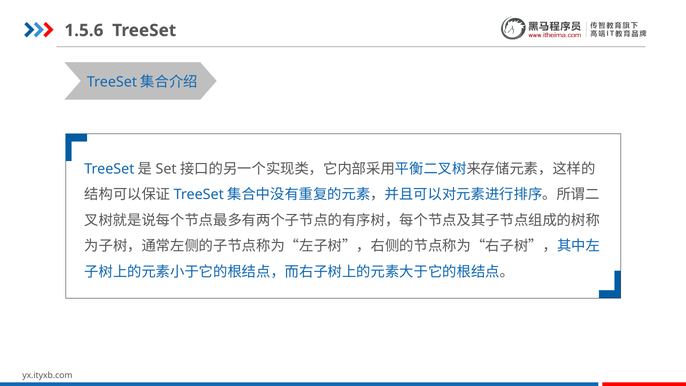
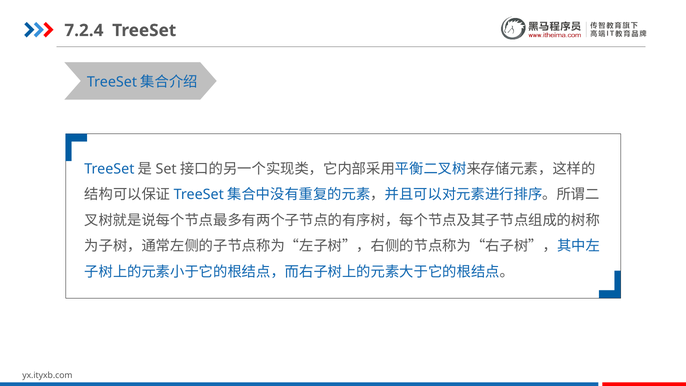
1.5.6: 1.5.6 -> 7.2.4
